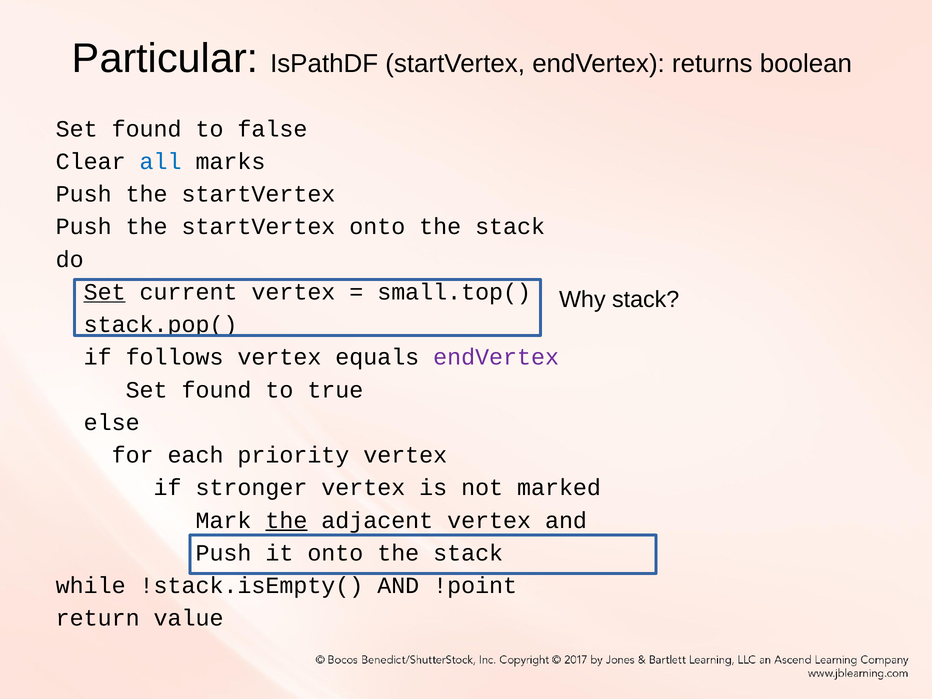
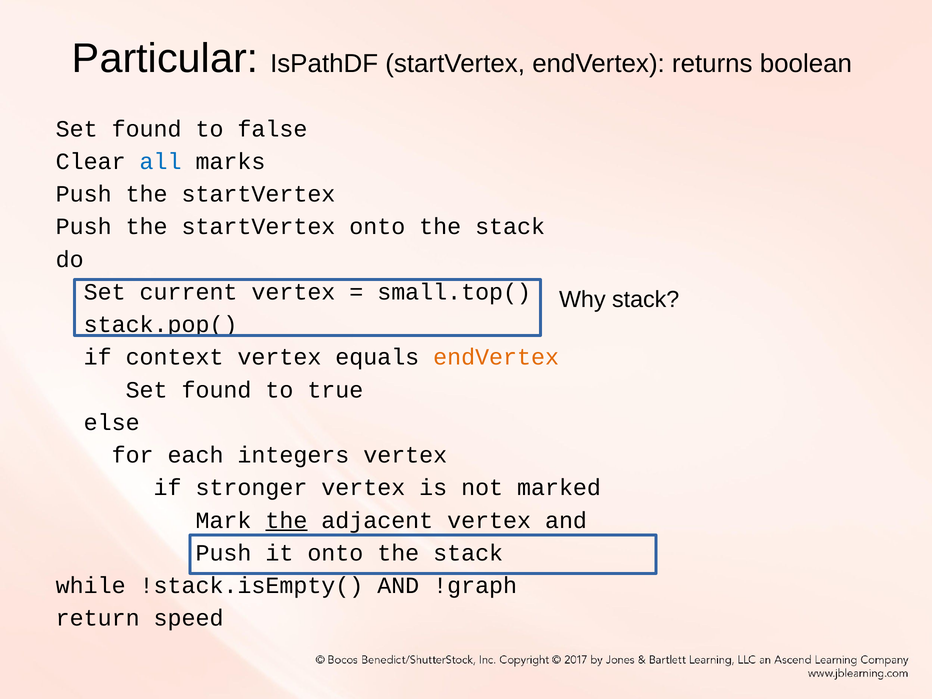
Set at (105, 292) underline: present -> none
follows: follows -> context
endVertex at (496, 357) colour: purple -> orange
priority: priority -> integers
!point: !point -> !graph
value: value -> speed
